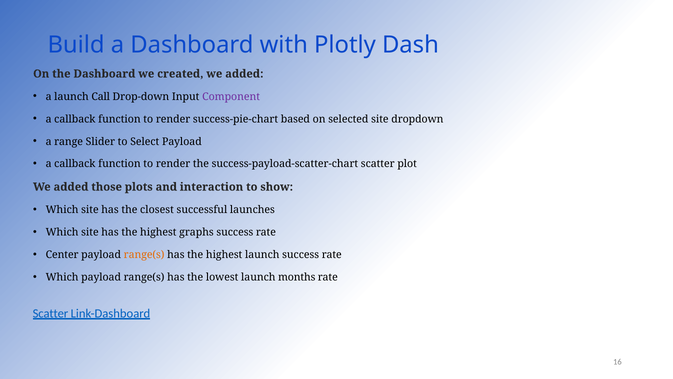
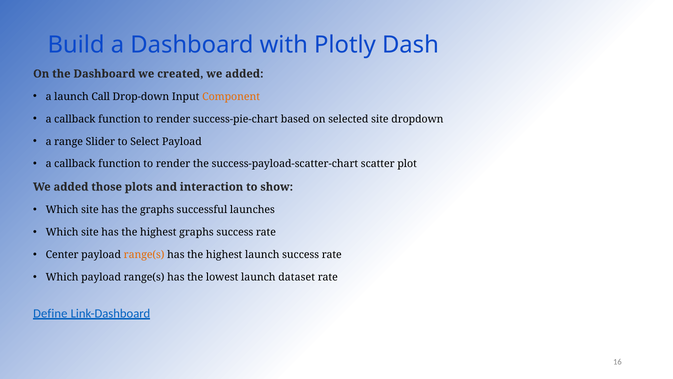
Component colour: purple -> orange
the closest: closest -> graphs
months: months -> dataset
Scatter at (50, 313): Scatter -> Define
